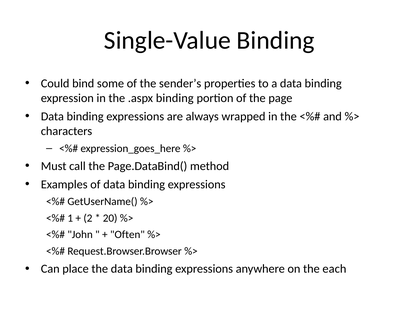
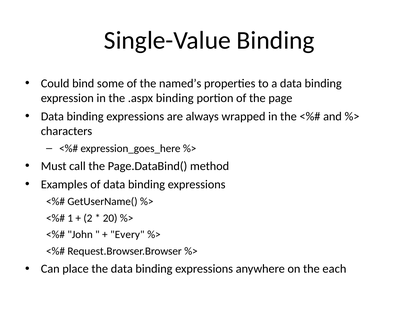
sender’s: sender’s -> named’s
Often: Often -> Every
